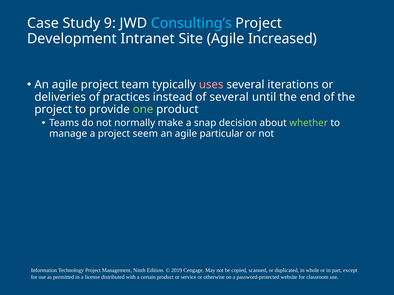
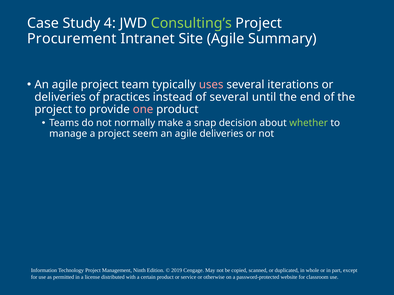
9: 9 -> 4
Consulting’s colour: light blue -> light green
Development: Development -> Procurement
Increased: Increased -> Summary
one colour: light green -> pink
agile particular: particular -> deliveries
